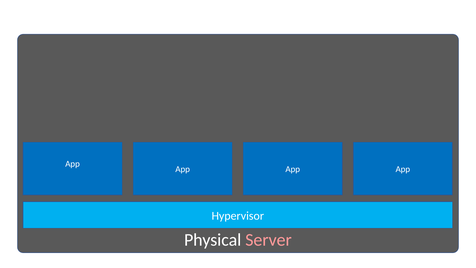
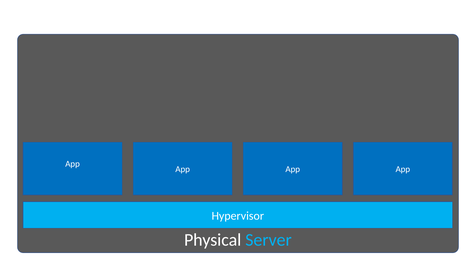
Server colour: pink -> light blue
